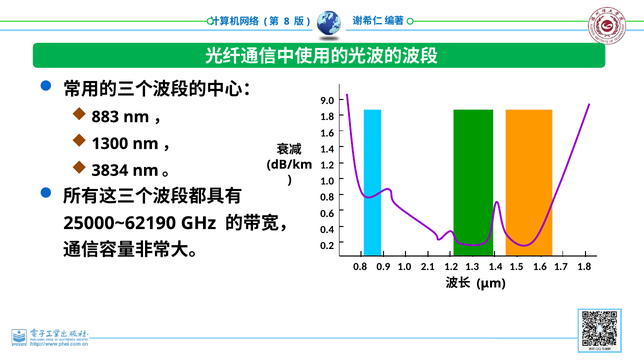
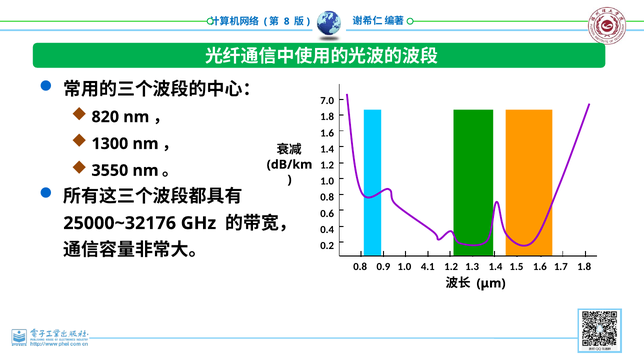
9.0: 9.0 -> 7.0
883: 883 -> 820
3834: 3834 -> 3550
25000~62190: 25000~62190 -> 25000~32176
2.1: 2.1 -> 4.1
